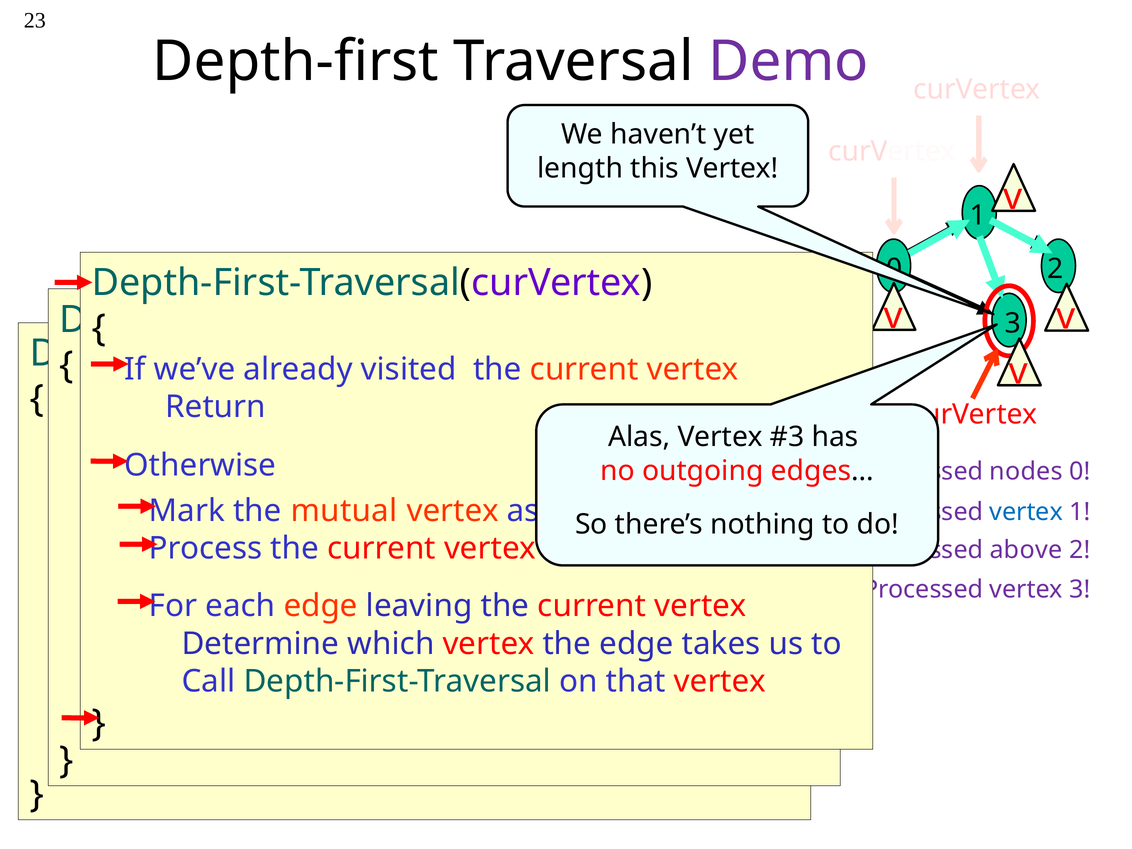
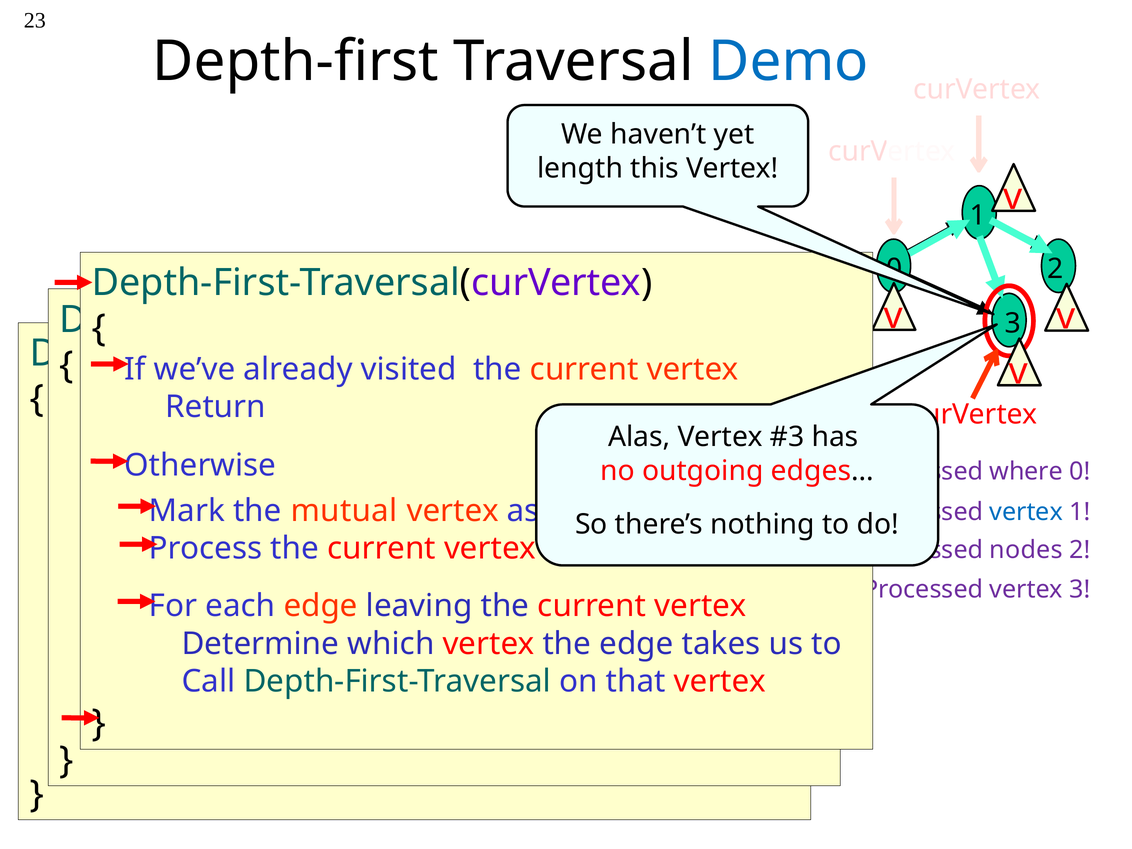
Demo colour: purple -> blue
nodes: nodes -> where
above: above -> nodes
